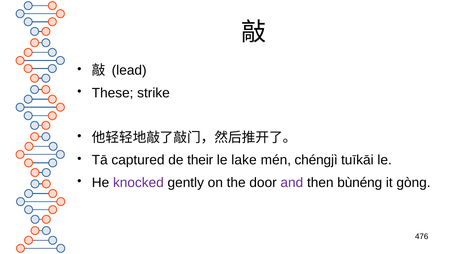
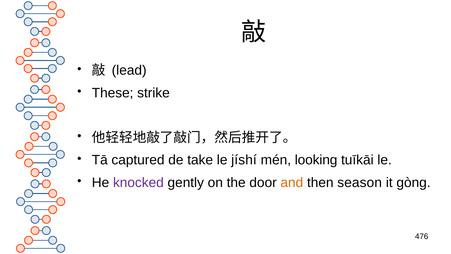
their: their -> take
lake: lake -> jíshí
chéngjì: chéngjì -> looking
and colour: purple -> orange
bùnéng: bùnéng -> season
